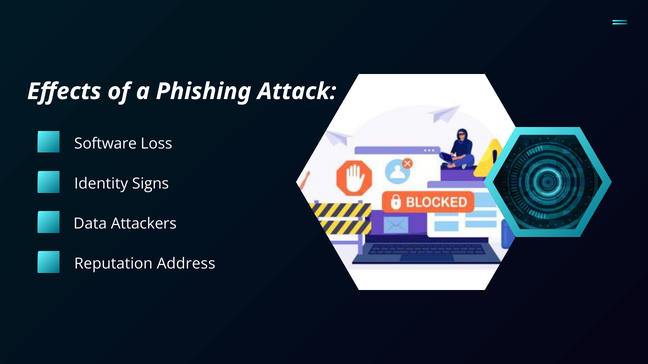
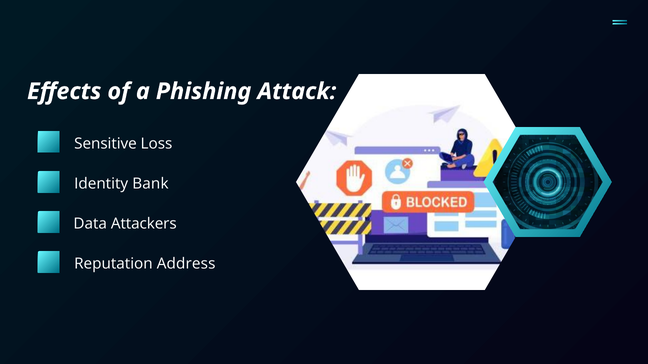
Software: Software -> Sensitive
Signs: Signs -> Bank
